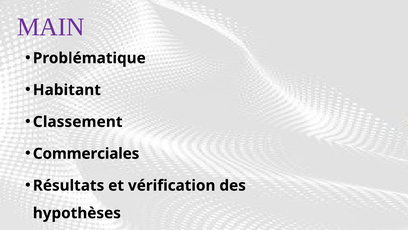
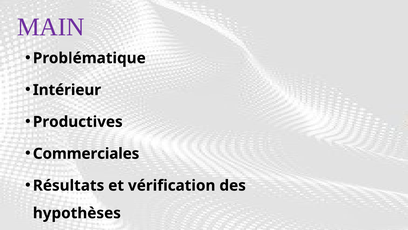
Habitant: Habitant -> Intérieur
Classement: Classement -> Productives
